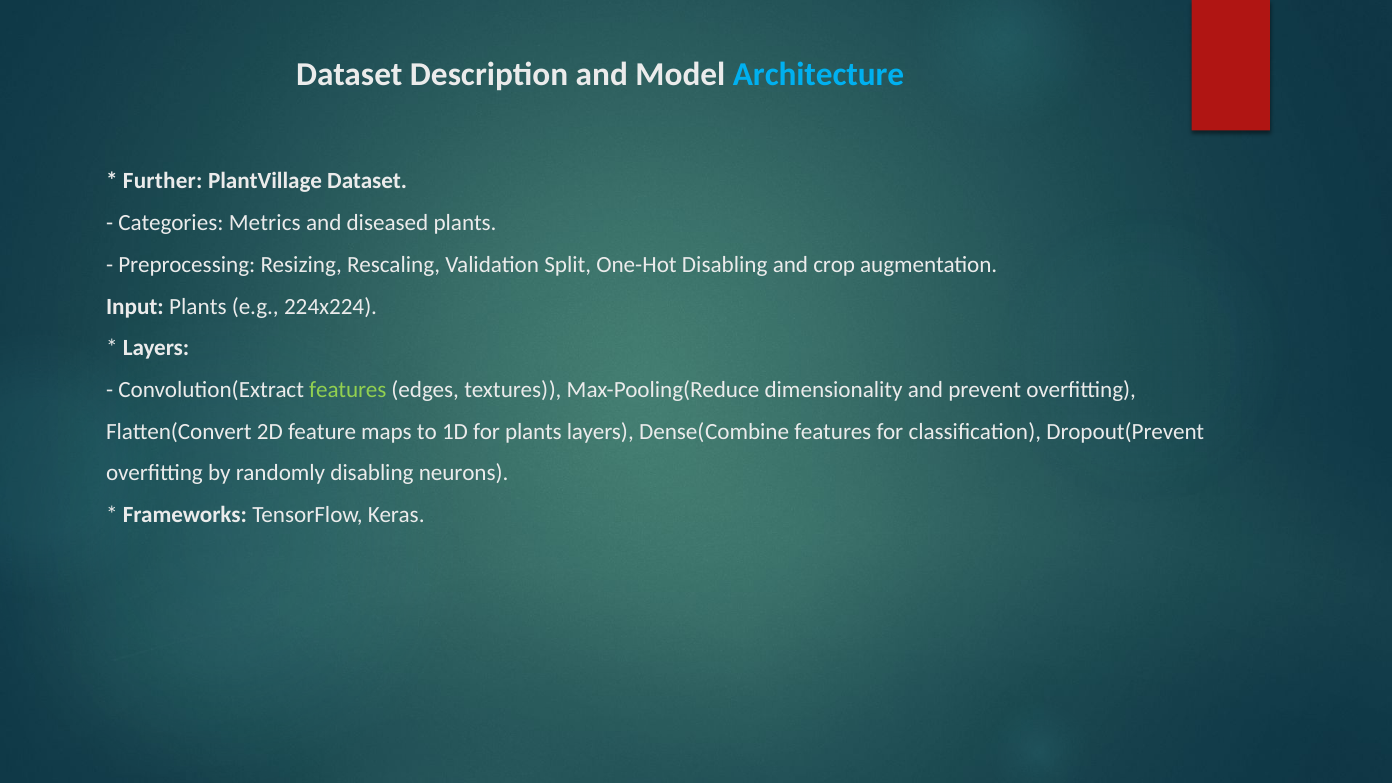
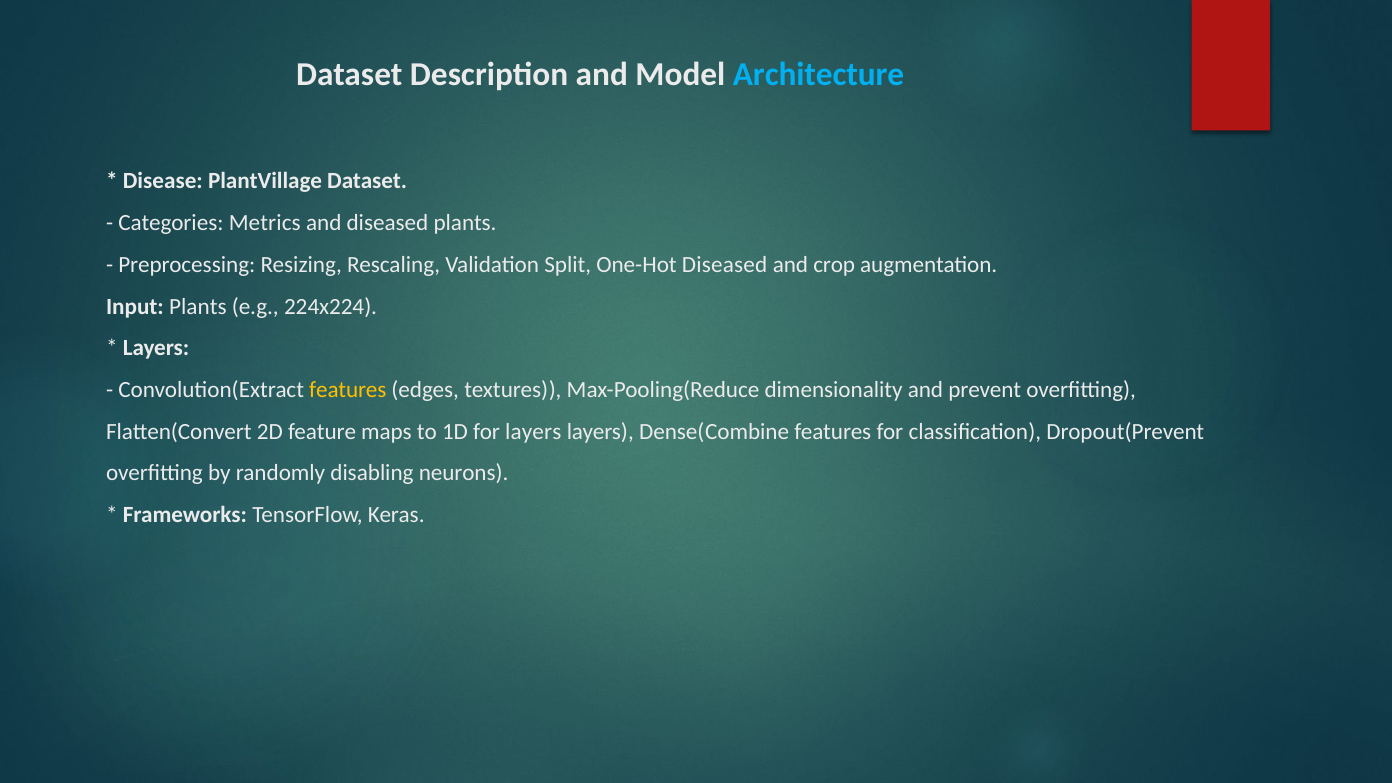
Further: Further -> Disease
One-Hot Disabling: Disabling -> Diseased
features at (348, 390) colour: light green -> yellow
for plants: plants -> layers
